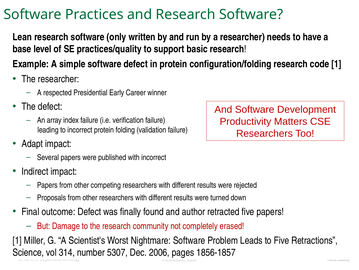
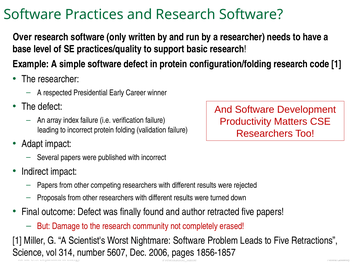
Lean: Lean -> Over
5307: 5307 -> 5607
